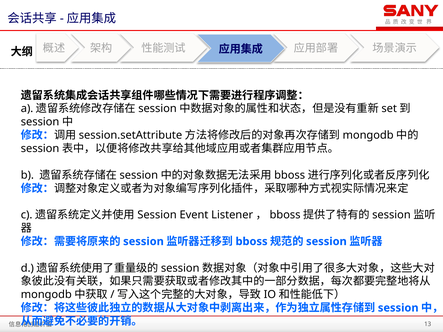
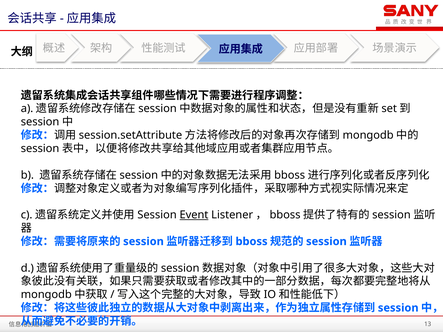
Event underline: none -> present
